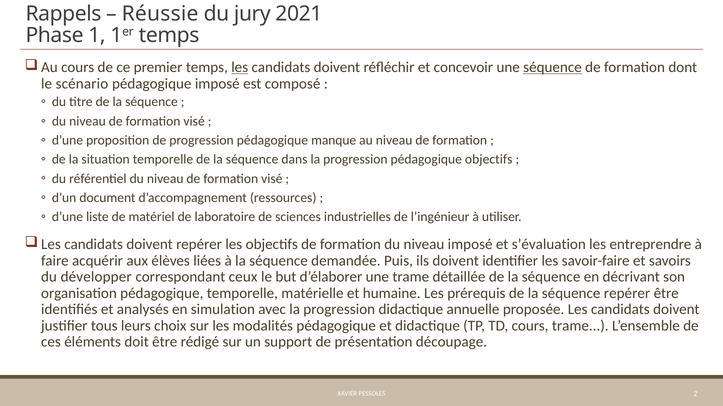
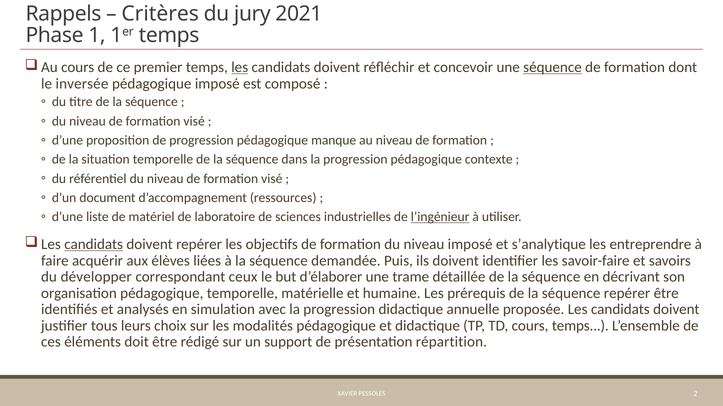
Réussie: Réussie -> Critères
scénario: scénario -> inversée
pédagogique objectifs: objectifs -> contexte
l’ingénieur underline: none -> present
candidats at (94, 245) underline: none -> present
s’évaluation: s’évaluation -> s’analytique
cours trame: trame -> temps
découpage: découpage -> répartition
